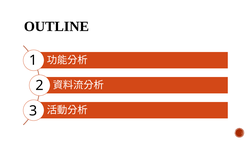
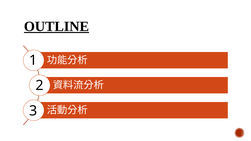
OUTLINE underline: none -> present
